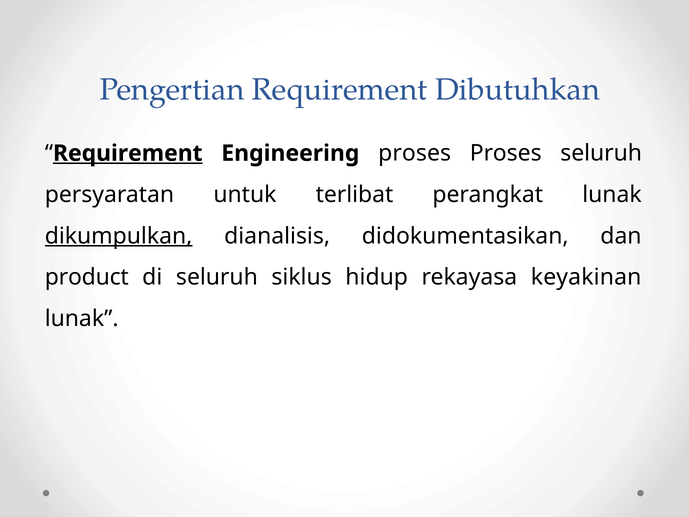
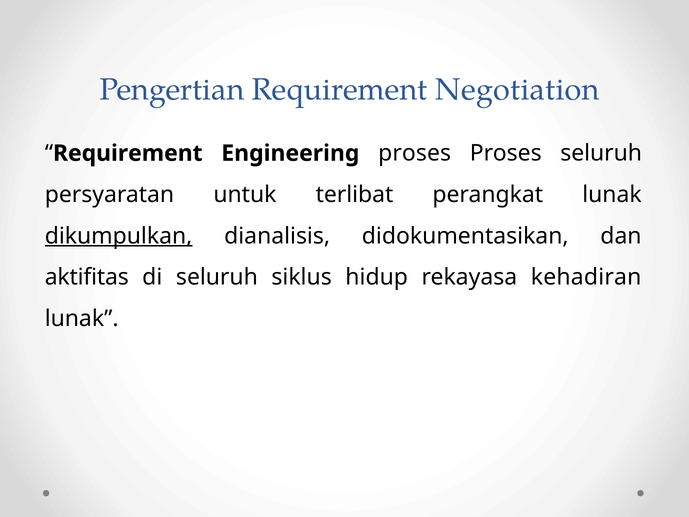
Dibutuhkan: Dibutuhkan -> Negotiation
Requirement at (128, 153) underline: present -> none
product: product -> aktifitas
keyakinan: keyakinan -> kehadiran
